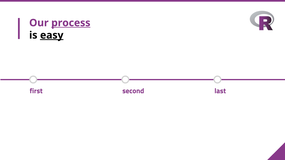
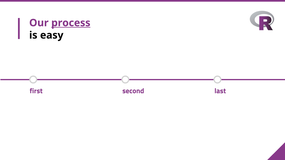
easy underline: present -> none
